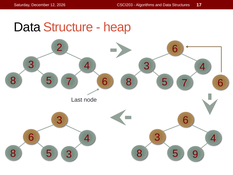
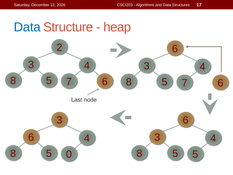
Data at (27, 27) colour: black -> blue
5 3: 3 -> 0
5 9: 9 -> 5
